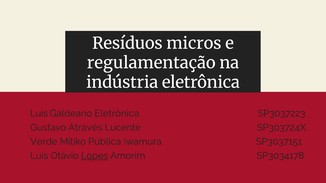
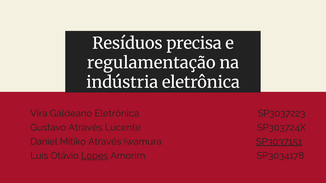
micros: micros -> precisa
Luís at (39, 114): Luís -> Vira
Verde: Verde -> Daniel
Mitiko Pública: Pública -> Através
SP3037151 underline: none -> present
